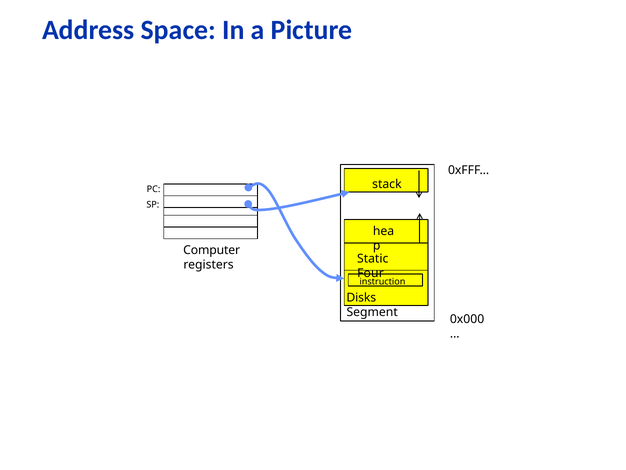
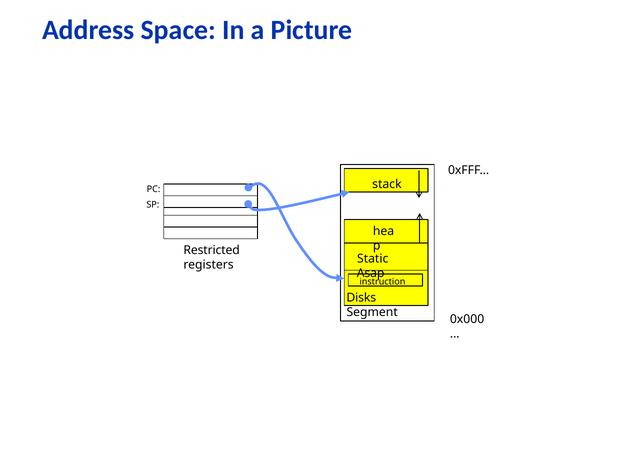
Computer: Computer -> Restricted
Four: Four -> Asap
